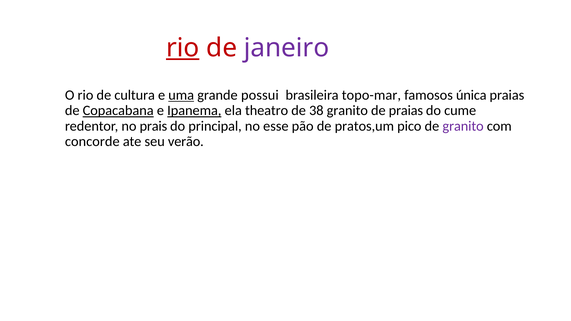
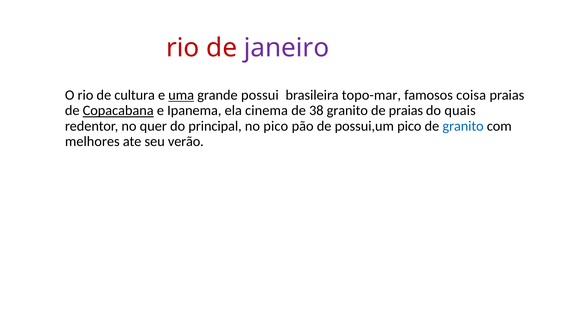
rio at (183, 48) underline: present -> none
única: única -> coisa
Ipanema underline: present -> none
theatro: theatro -> cinema
cume: cume -> quais
prais: prais -> quer
no esse: esse -> pico
pratos,um: pratos,um -> possui,um
granito at (463, 126) colour: purple -> blue
concorde: concorde -> melhores
